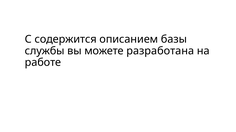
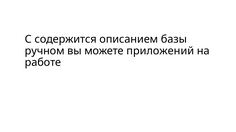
службы: службы -> ручном
разработана: разработана -> приложений
